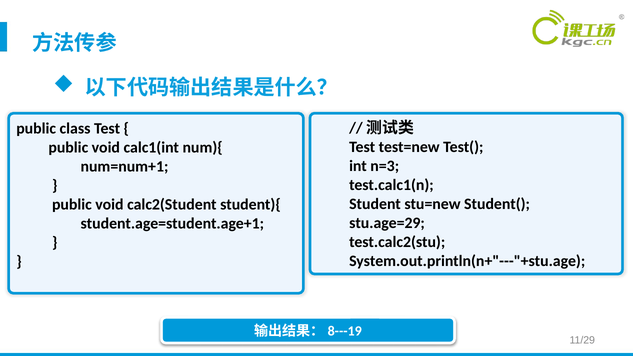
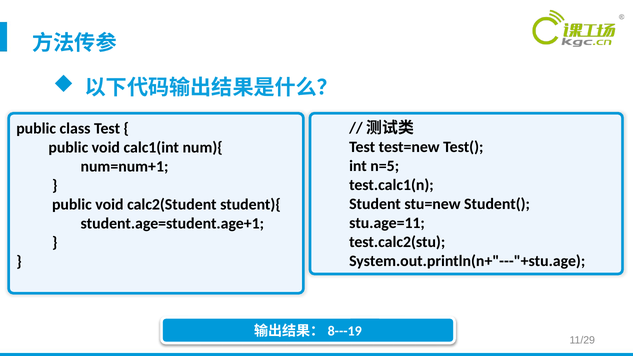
n=3: n=3 -> n=5
stu.age=29: stu.age=29 -> stu.age=11
